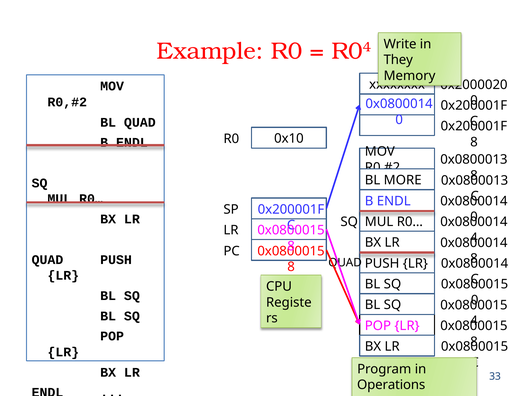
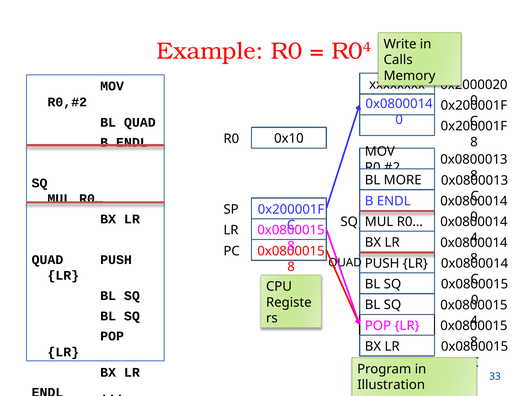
They: They -> Calls
Operations: Operations -> Illustration
